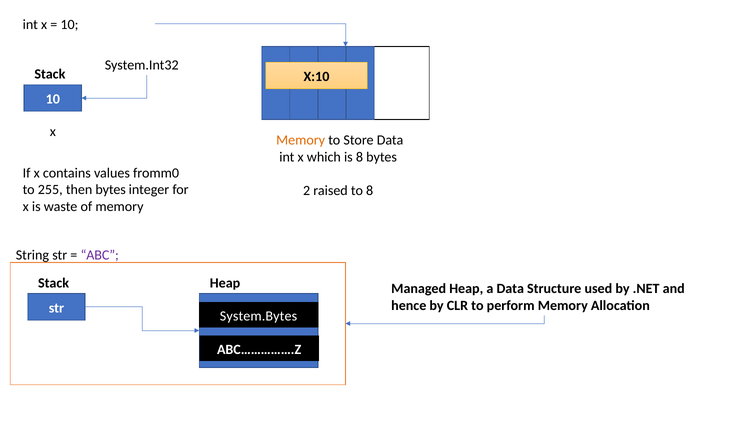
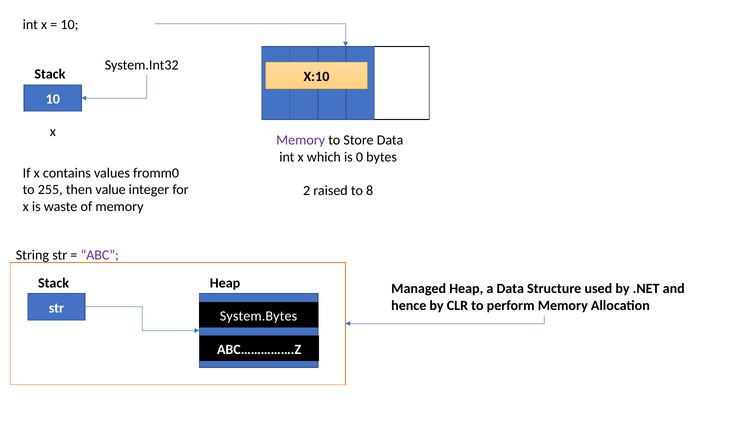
Memory at (301, 140) colour: orange -> purple
is 8: 8 -> 0
then bytes: bytes -> value
